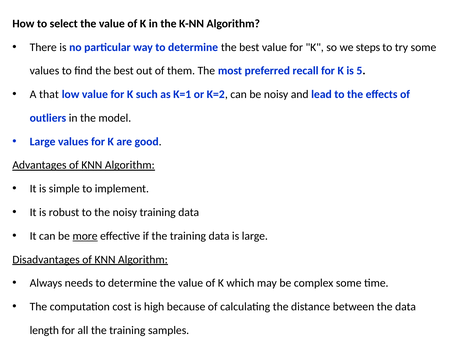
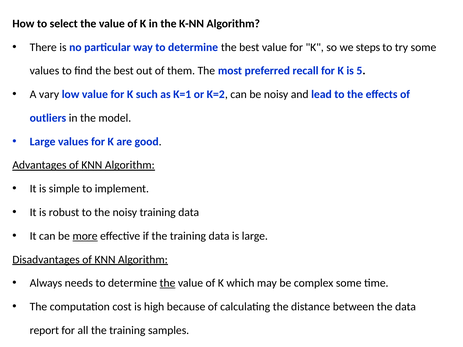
that: that -> vary
the at (167, 283) underline: none -> present
length: length -> report
